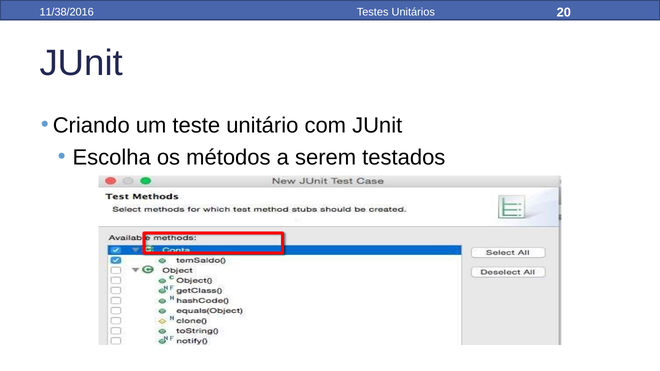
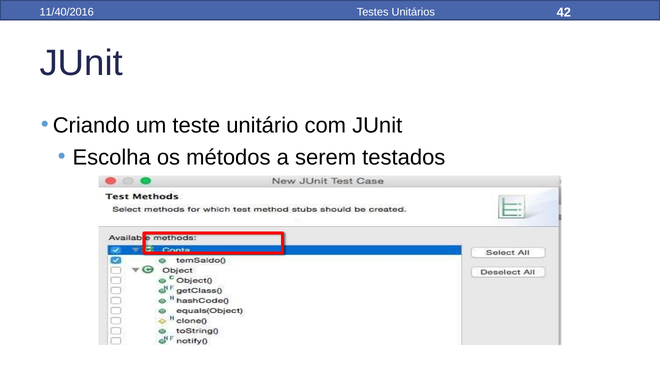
11/38/2016: 11/38/2016 -> 11/40/2016
20: 20 -> 42
